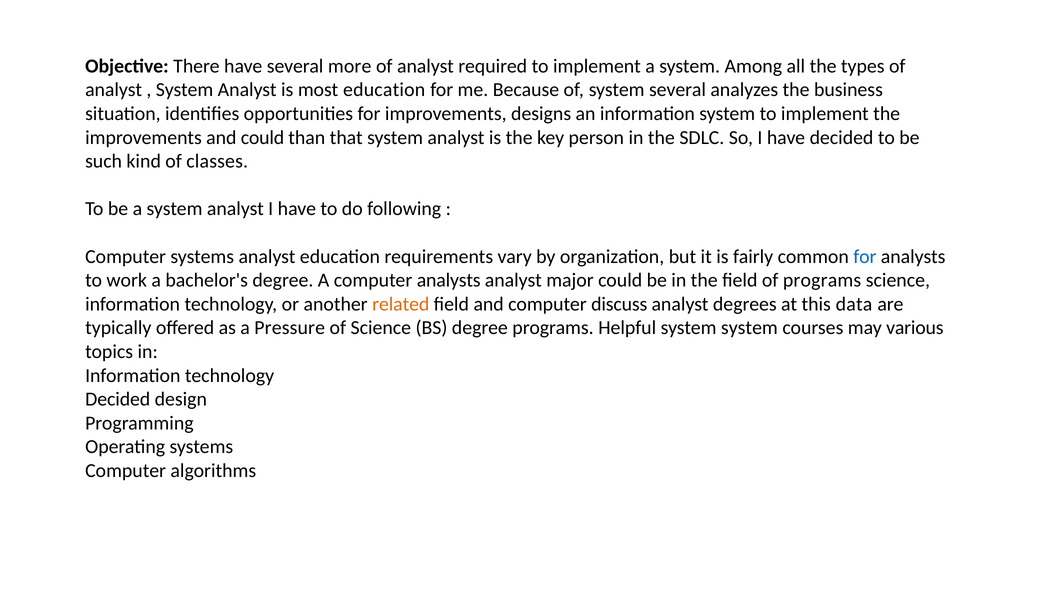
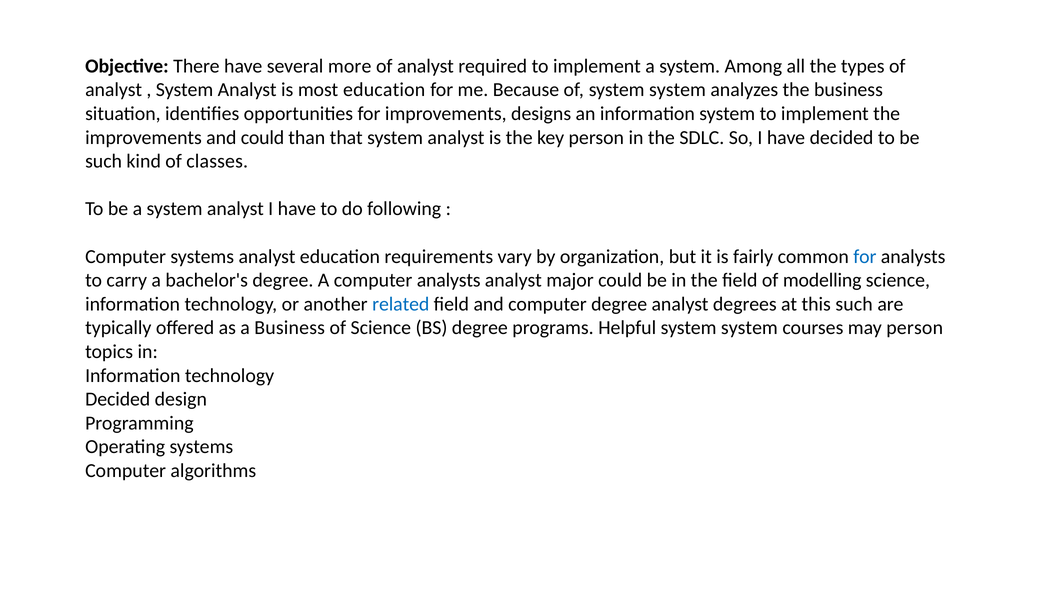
of system several: several -> system
work: work -> carry
of programs: programs -> modelling
related colour: orange -> blue
computer discuss: discuss -> degree
this data: data -> such
a Pressure: Pressure -> Business
may various: various -> person
